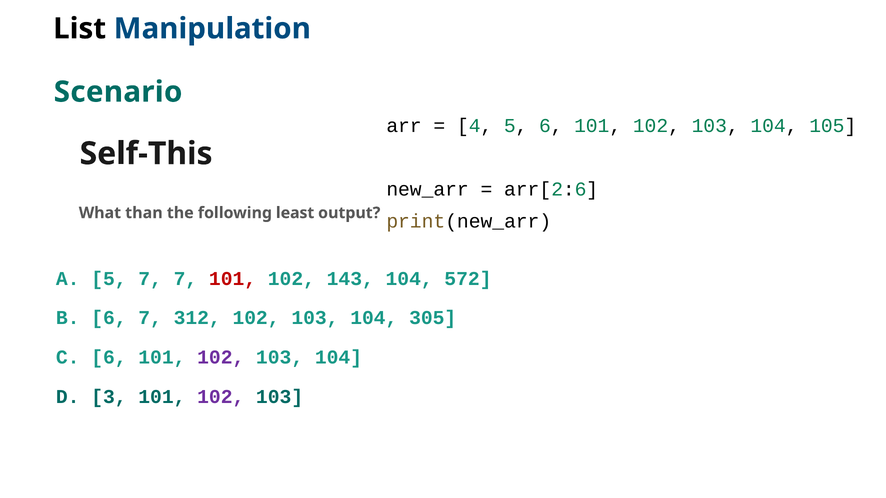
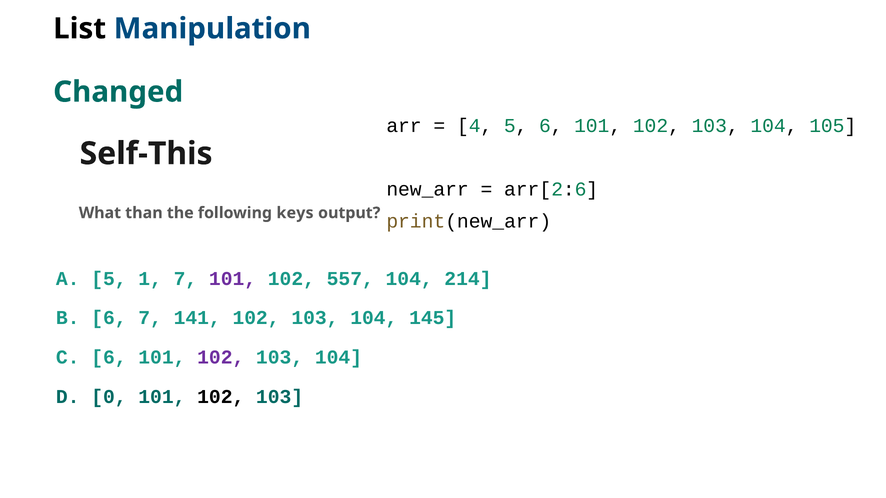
Scenario: Scenario -> Changed
least: least -> keys
5 7: 7 -> 1
101 at (233, 279) colour: red -> purple
143: 143 -> 557
572: 572 -> 214
312: 312 -> 141
305: 305 -> 145
3: 3 -> 0
102 at (221, 397) colour: purple -> black
